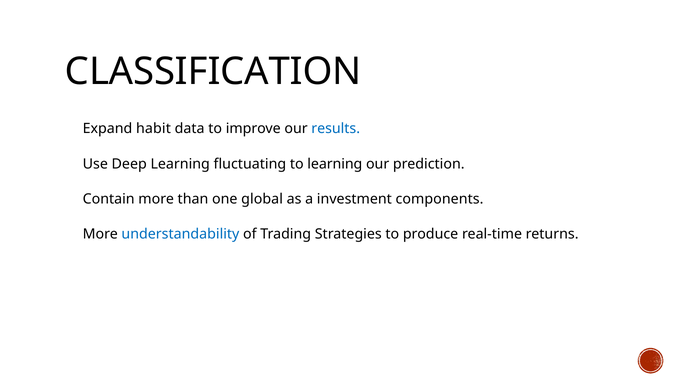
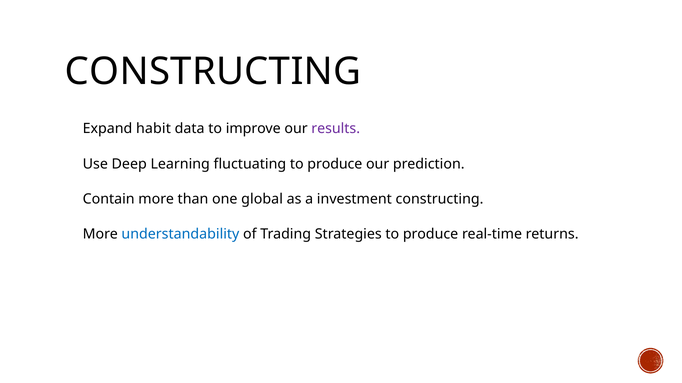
CLASSIFICATION at (213, 72): CLASSIFICATION -> CONSTRUCTING
results colour: blue -> purple
learning at (335, 164): learning -> produce
investment components: components -> constructing
